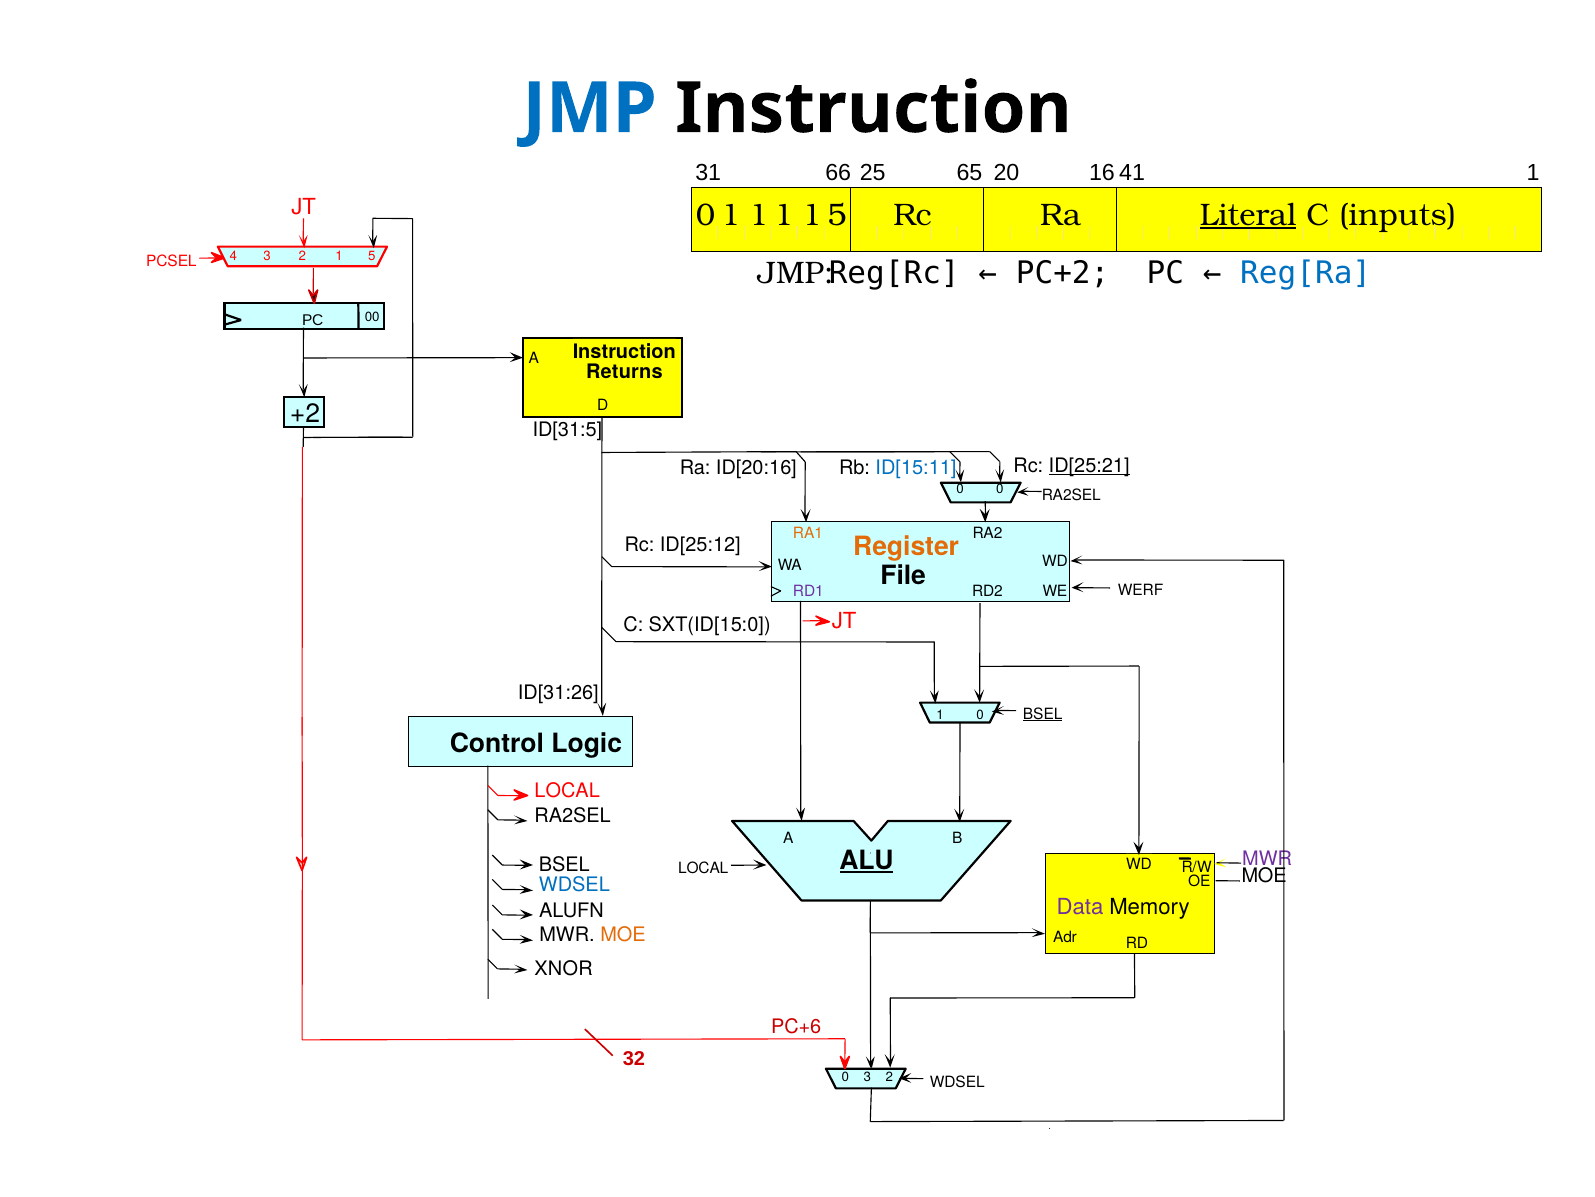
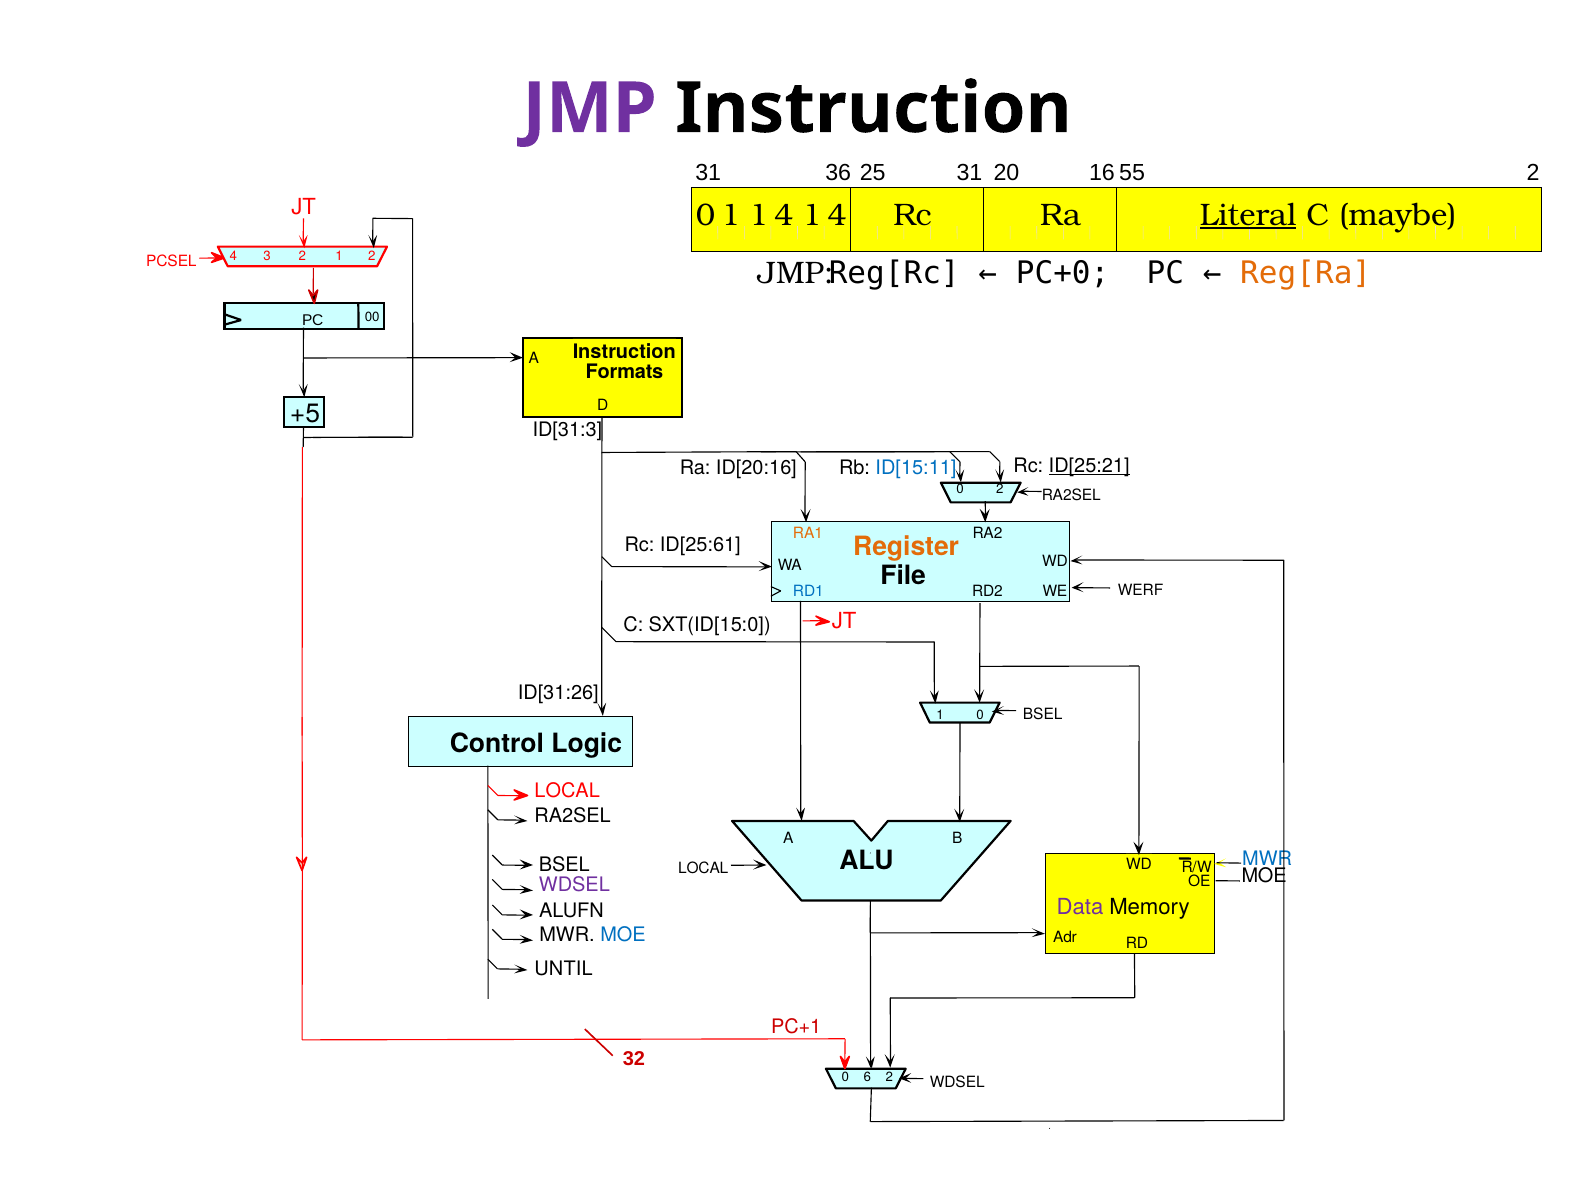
JMP colour: blue -> purple
66: 66 -> 36
25 65: 65 -> 31
41: 41 -> 55
16 1: 1 -> 2
1 at (784, 215): 1 -> 4
1 5: 5 -> 4
inputs: inputs -> maybe
PCSEL 5: 5 -> 2
PC+2: PC+2 -> PC+0
Reg[Ra colour: blue -> orange
Returns: Returns -> Formats
+2: +2 -> +5
ID[31:5: ID[31:5 -> ID[31:3
0 0: 0 -> 2
ID[25:12: ID[25:12 -> ID[25:61
RD1 colour: purple -> blue
BSEL at (1043, 714) underline: present -> none
MWR at (1267, 858) colour: purple -> blue
ALU underline: present -> none
WDSEL at (574, 884) colour: blue -> purple
MOE at (623, 934) colour: orange -> blue
XNOR: XNOR -> UNTIL
PC+6: PC+6 -> PC+1
0 3: 3 -> 6
